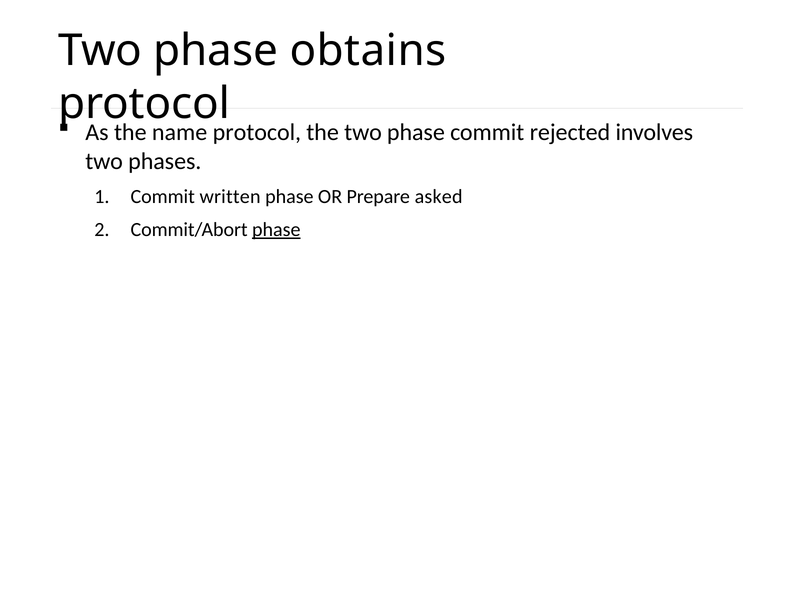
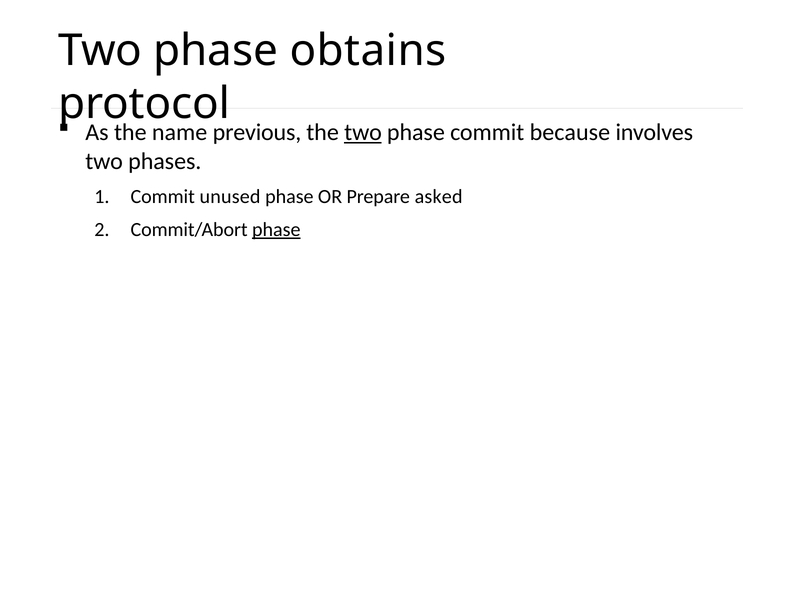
protocol at (257, 132): protocol -> previous
two at (363, 132) underline: none -> present
rejected: rejected -> because
written: written -> unused
